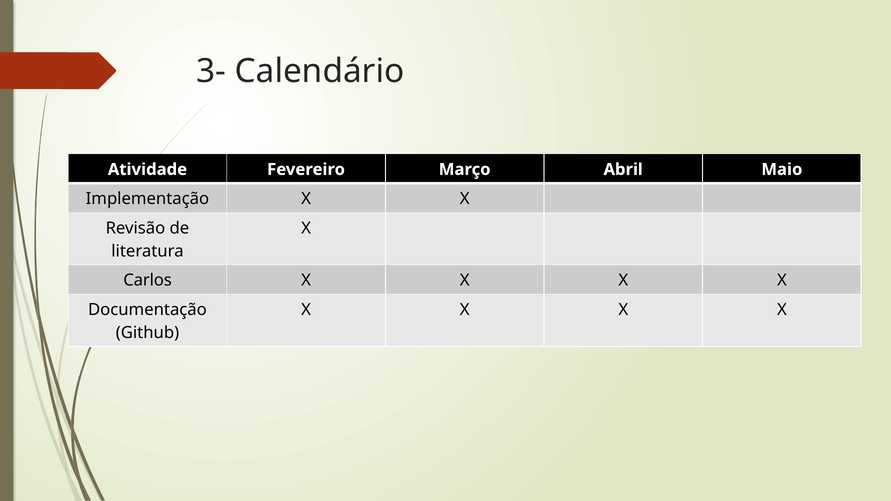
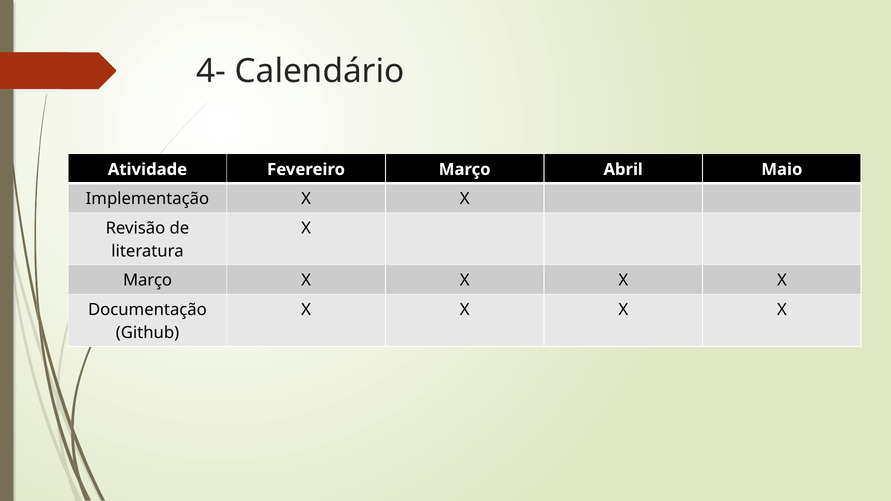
3-: 3- -> 4-
Carlos at (148, 281): Carlos -> Março
